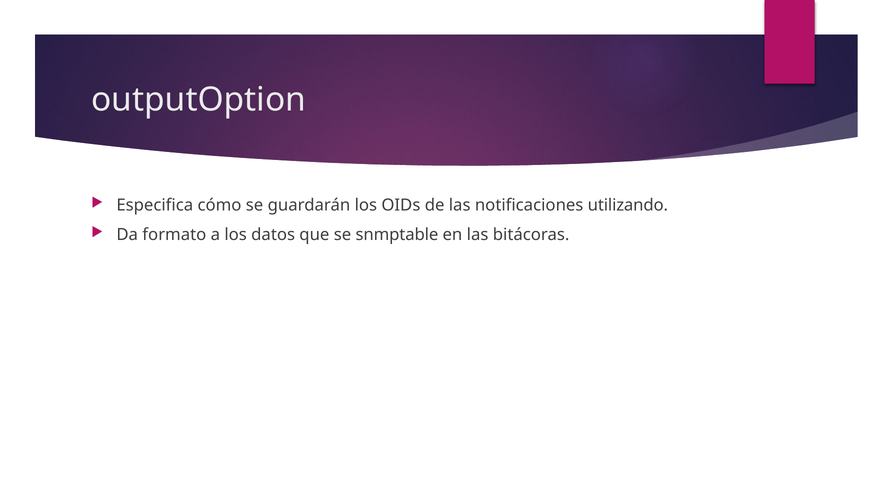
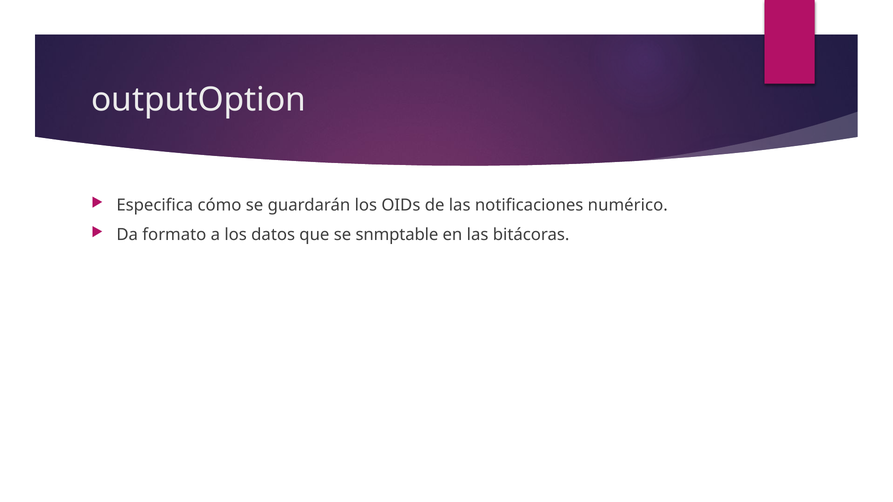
utilizando: utilizando -> numérico
